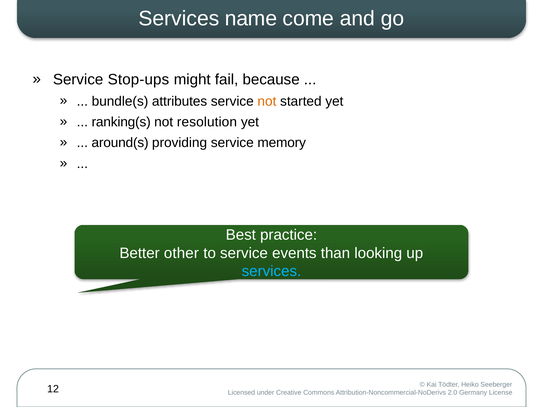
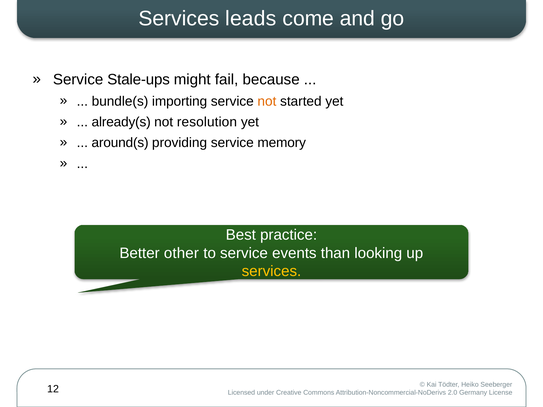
name: name -> leads
Stop-ups: Stop-ups -> Stale-ups
attributes: attributes -> importing
ranking(s: ranking(s -> already(s
services at (271, 271) colour: light blue -> yellow
